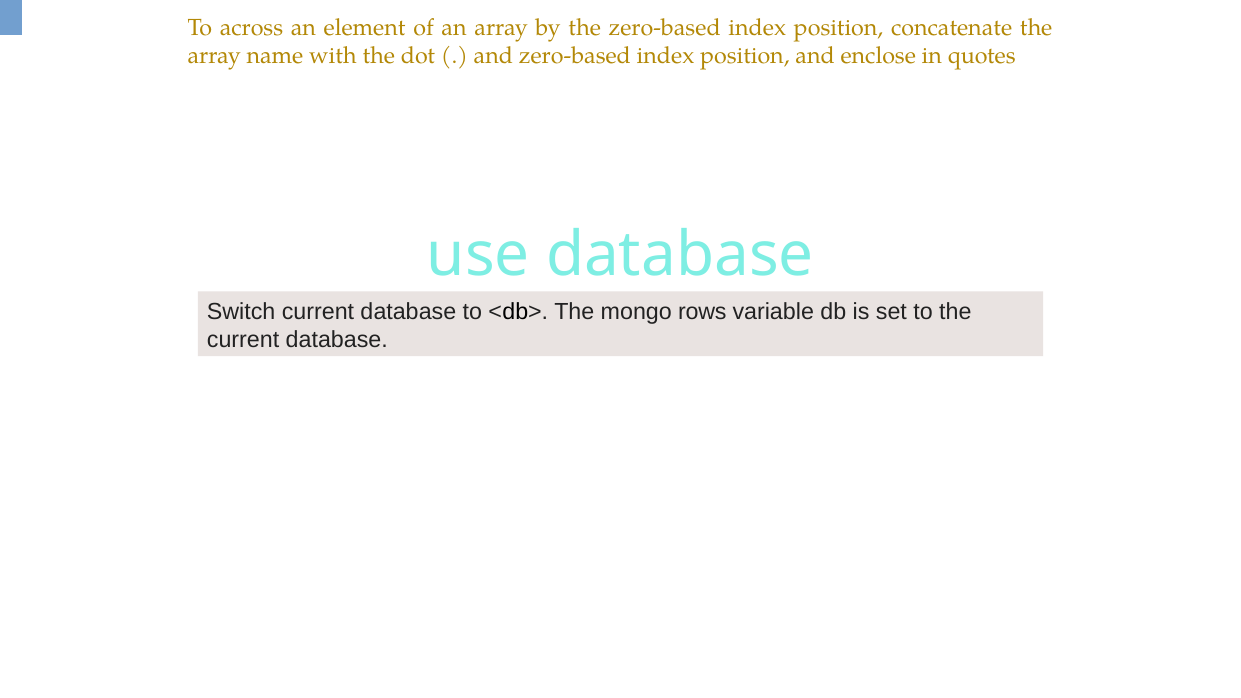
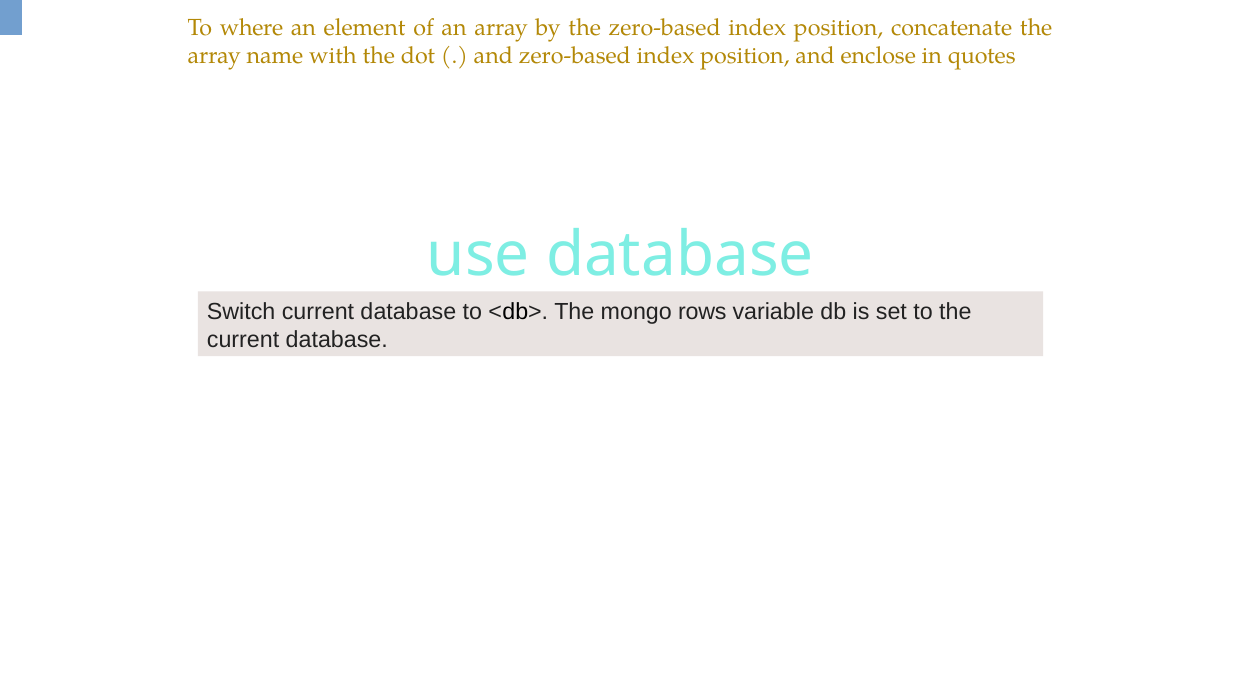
across: across -> where
